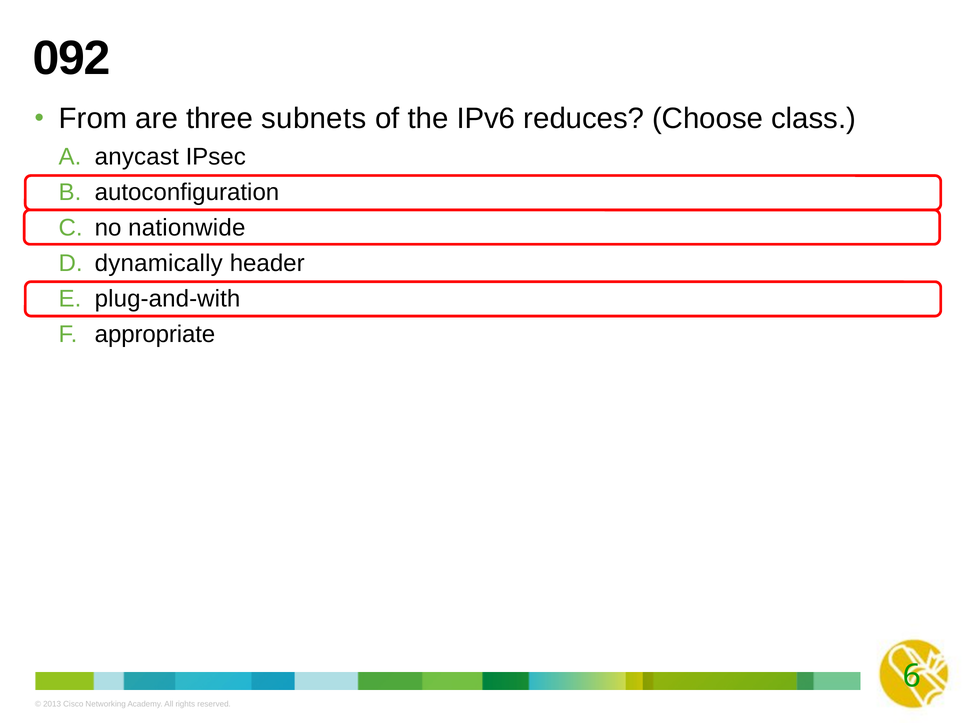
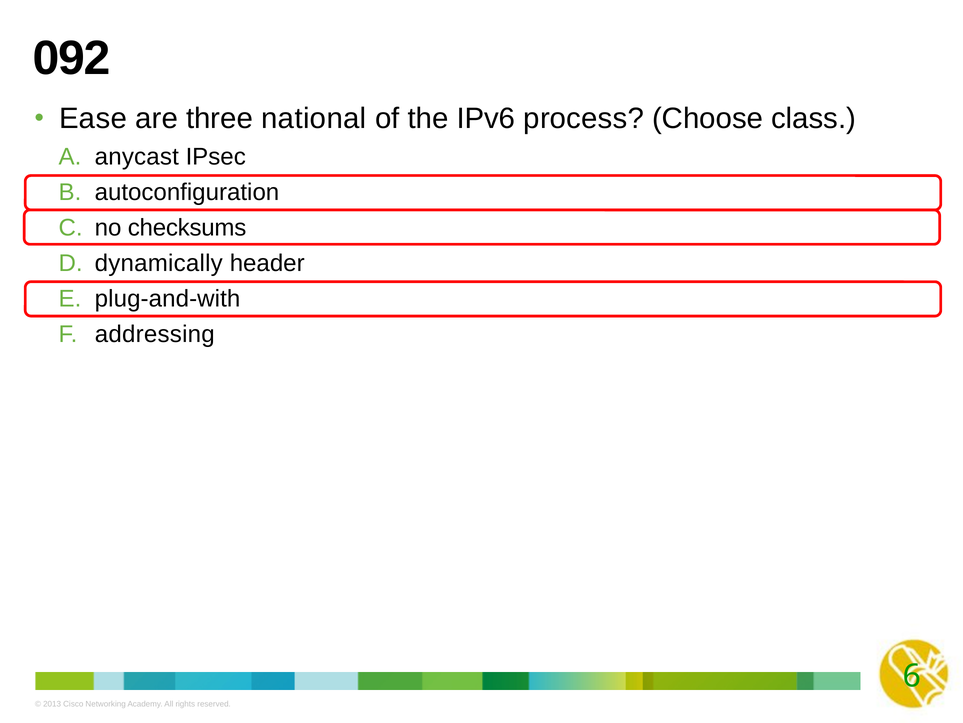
From: From -> Ease
subnets: subnets -> national
reduces: reduces -> process
nationwide: nationwide -> checksums
appropriate: appropriate -> addressing
